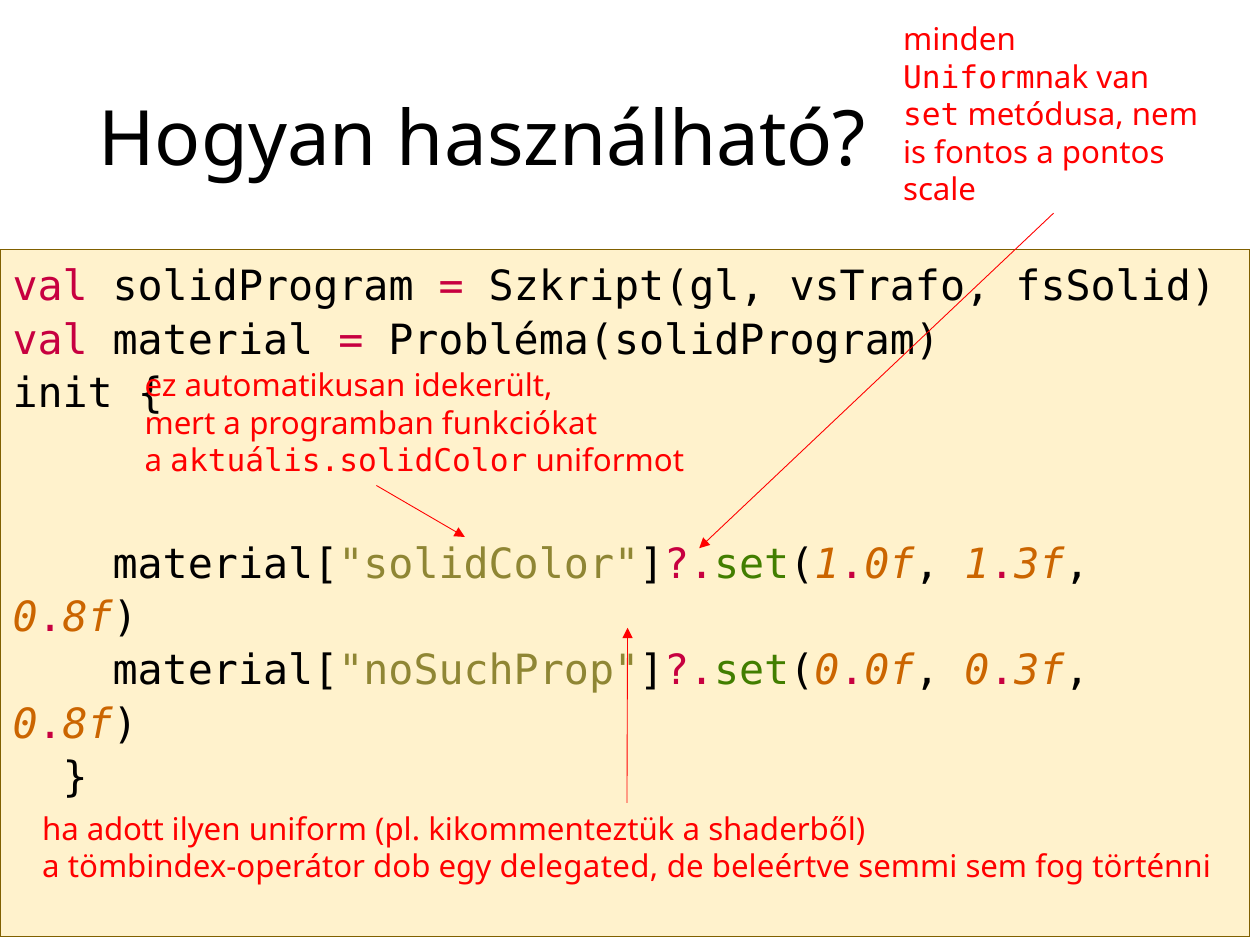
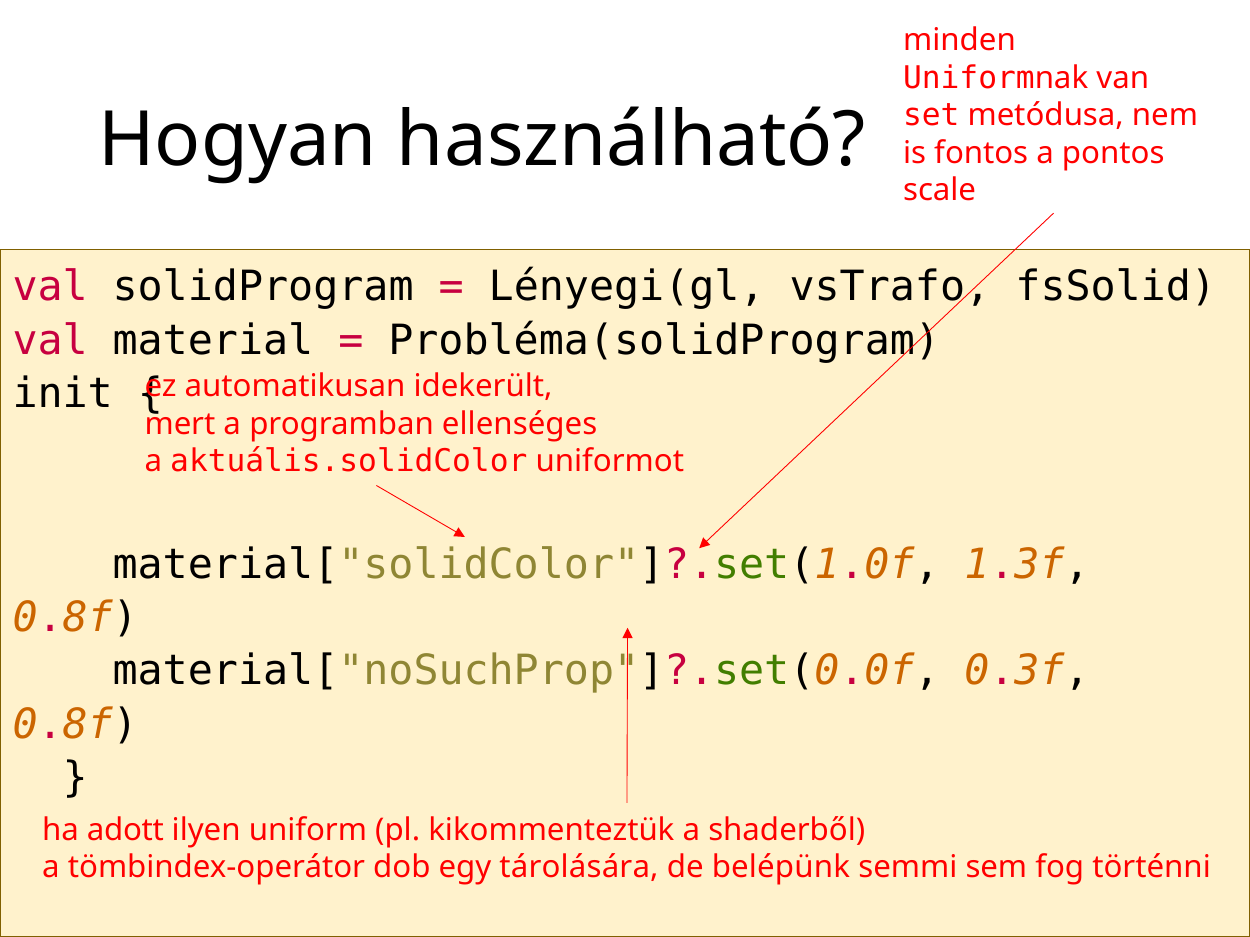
Szkript(gl: Szkript(gl -> Lényegi(gl
funkciókat: funkciókat -> ellenséges
delegated: delegated -> tárolására
beleértve: beleértve -> belépünk
